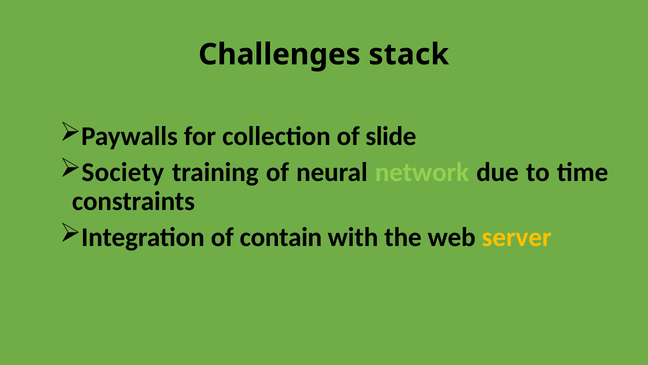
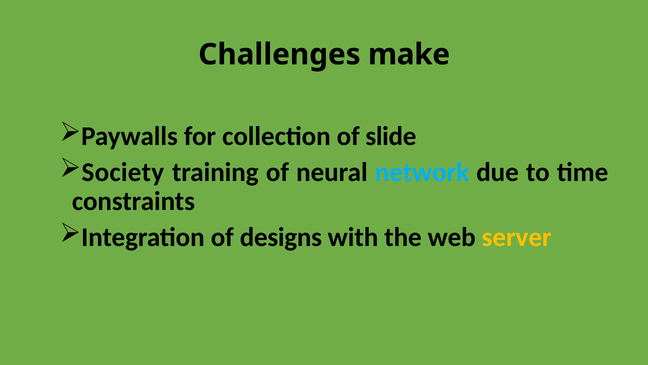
stack: stack -> make
network colour: light green -> light blue
contain: contain -> designs
